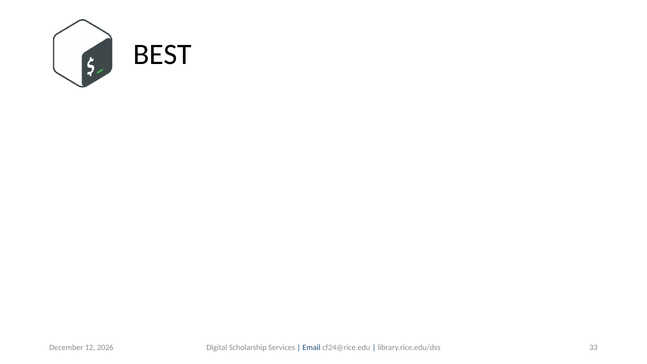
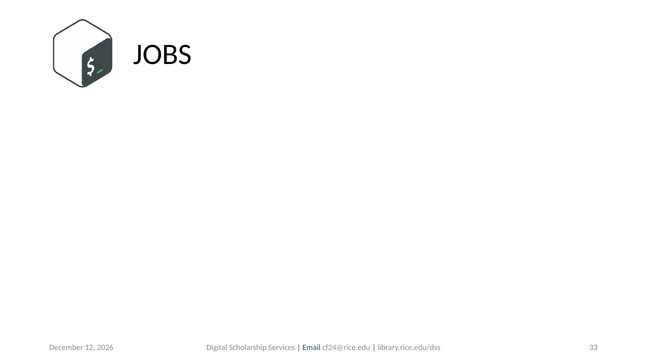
BEST: BEST -> JOBS
